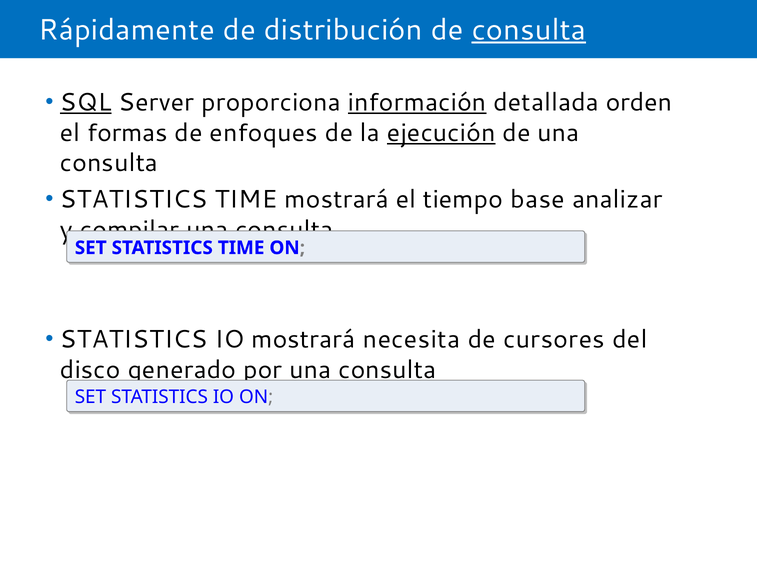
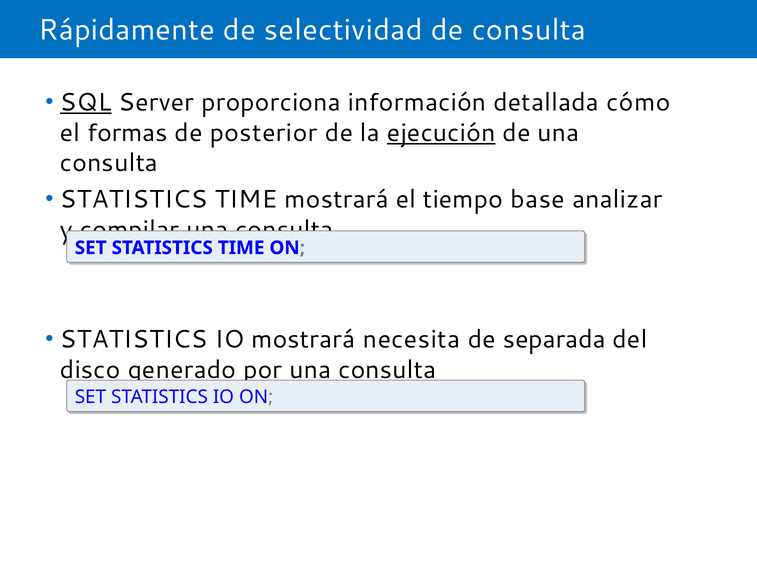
distribución: distribución -> selectividad
consulta at (529, 30) underline: present -> none
información underline: present -> none
orden: orden -> cómo
enfoques: enfoques -> posterior
cursores: cursores -> separada
